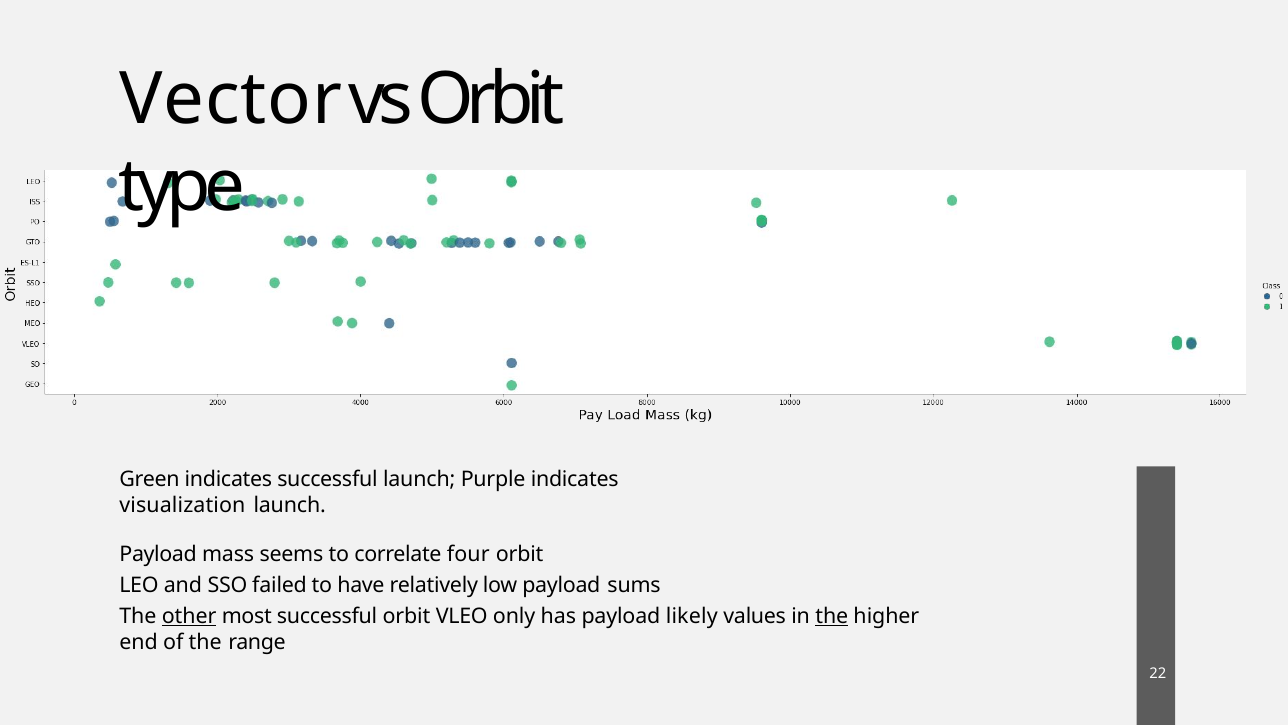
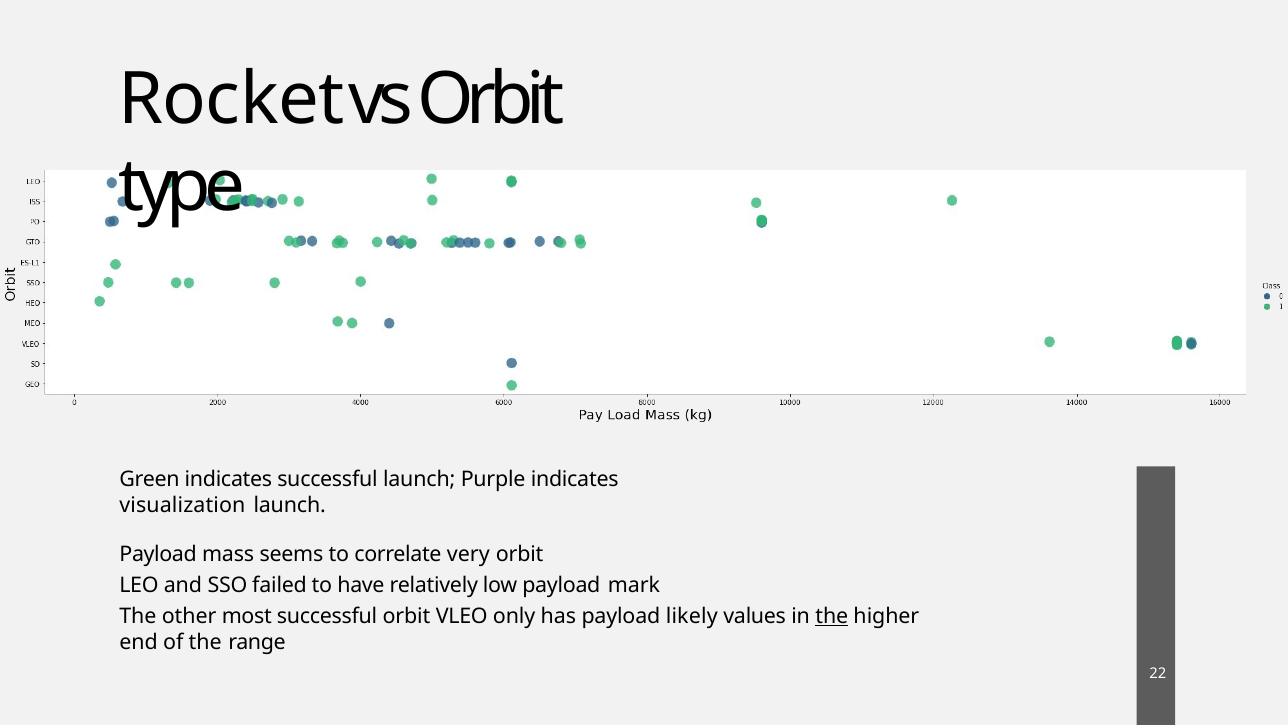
Vector: Vector -> Rocket
four: four -> very
sums: sums -> mark
other underline: present -> none
